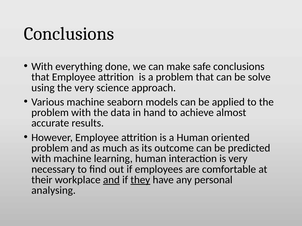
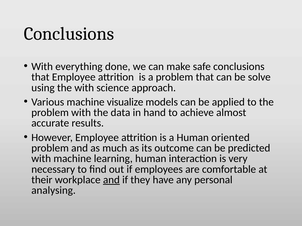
the very: very -> with
seaborn: seaborn -> visualize
they underline: present -> none
